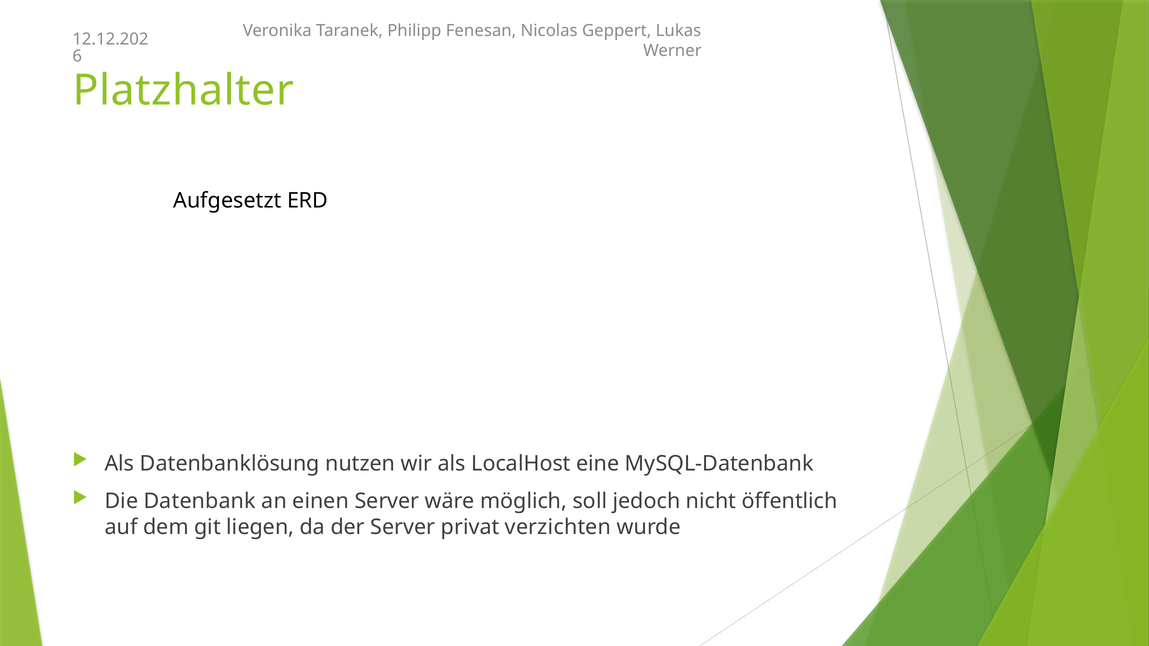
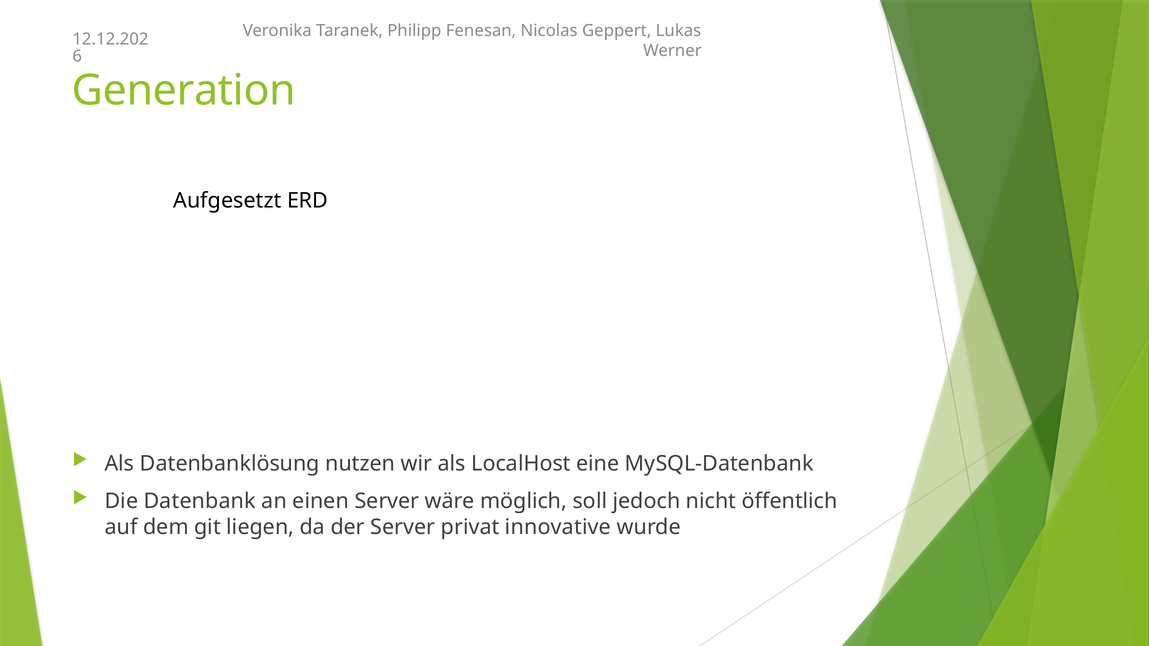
Platzhalter: Platzhalter -> Generation
verzichten: verzichten -> innovative
